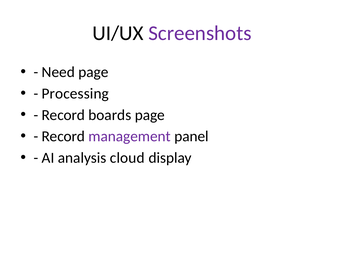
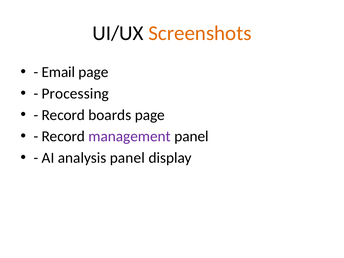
Screenshots colour: purple -> orange
Need: Need -> Email
analysis cloud: cloud -> panel
